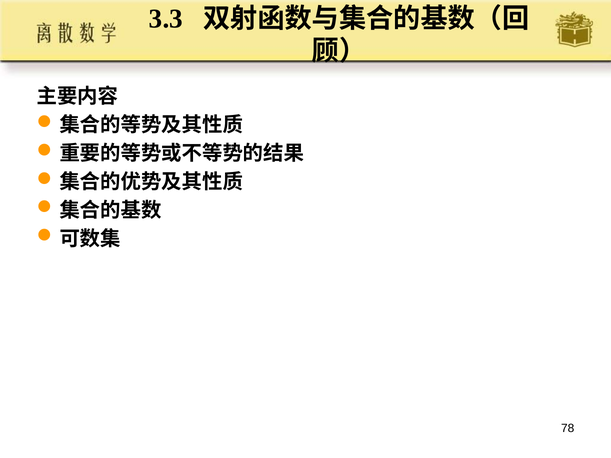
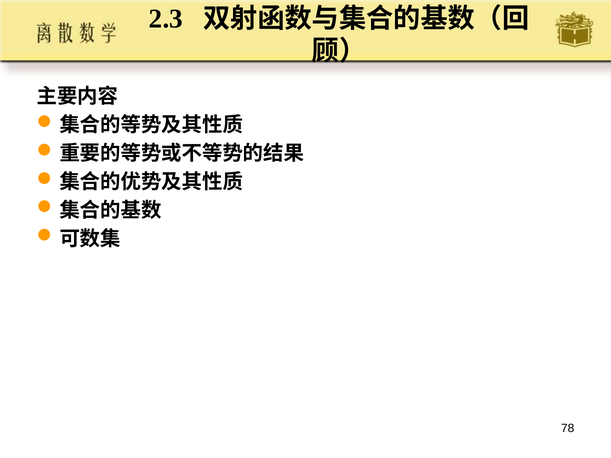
3.3: 3.3 -> 2.3
